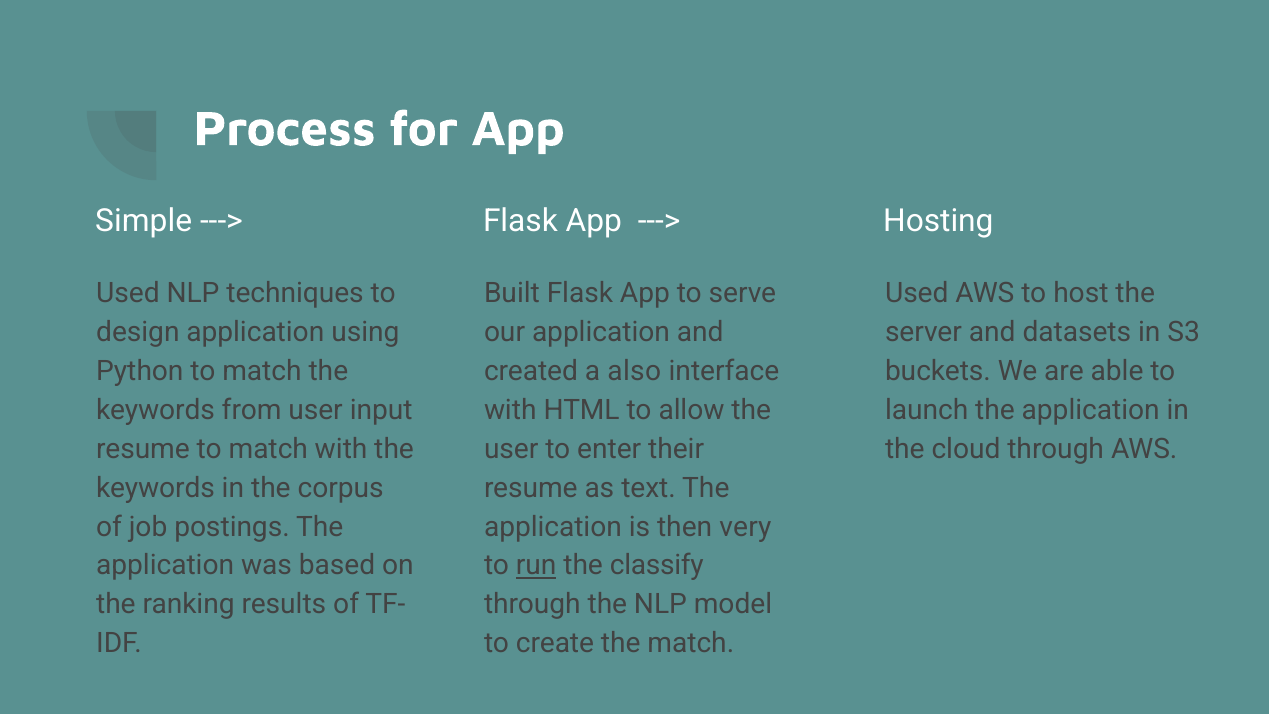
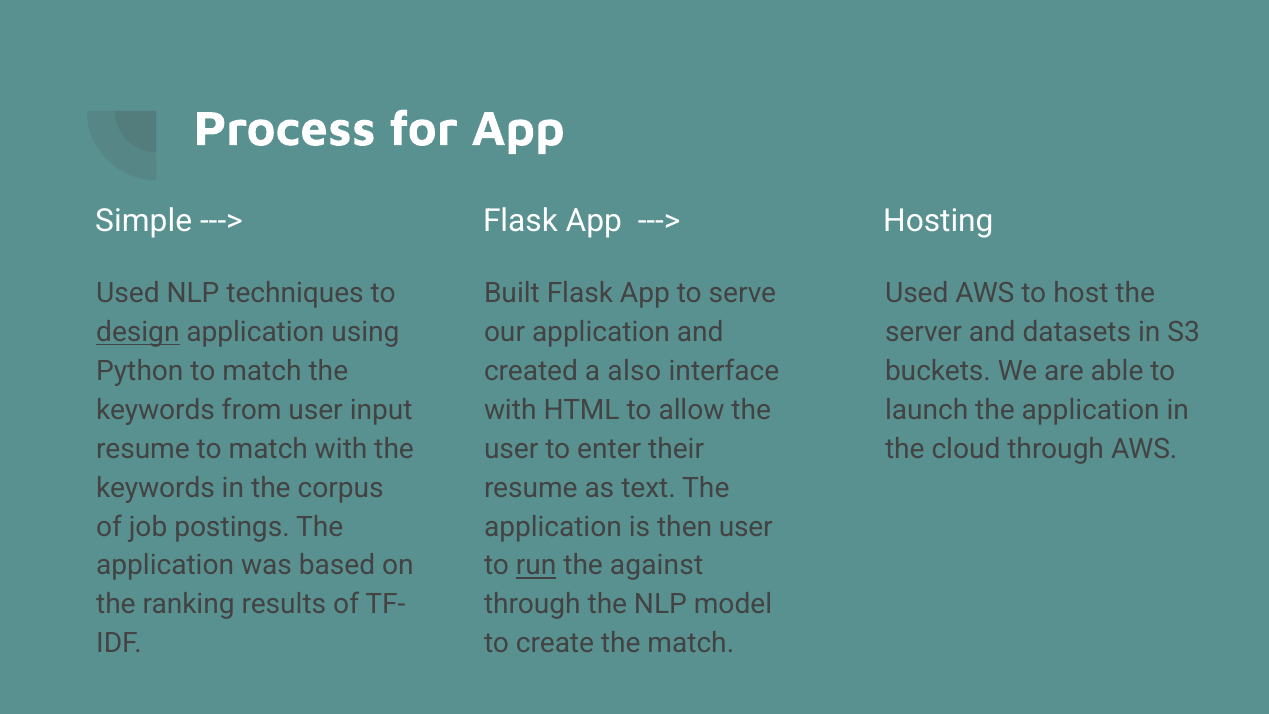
design underline: none -> present
then very: very -> user
classify: classify -> against
